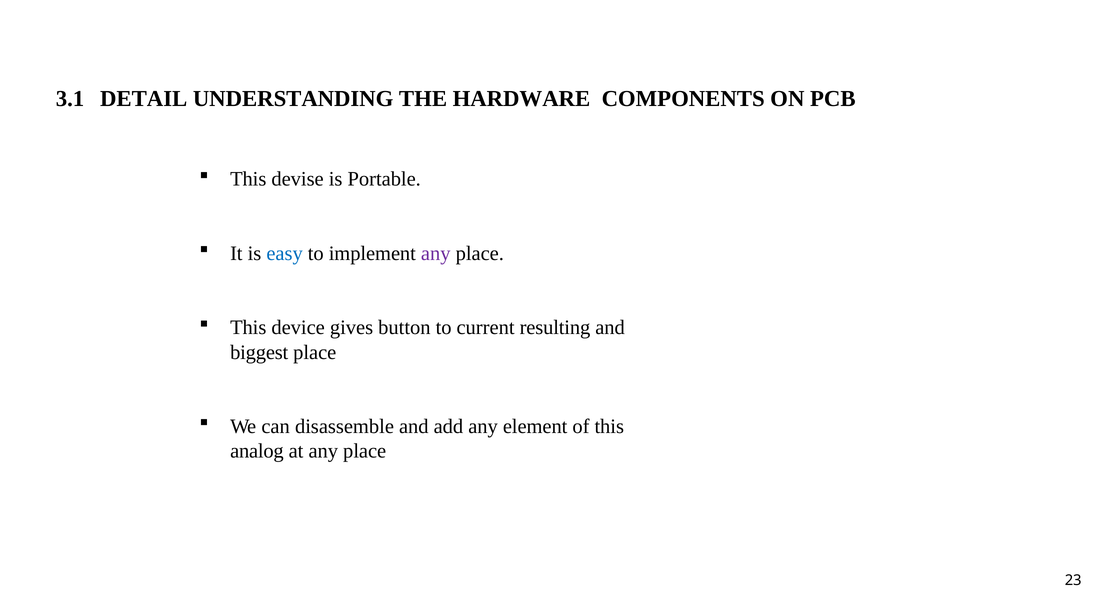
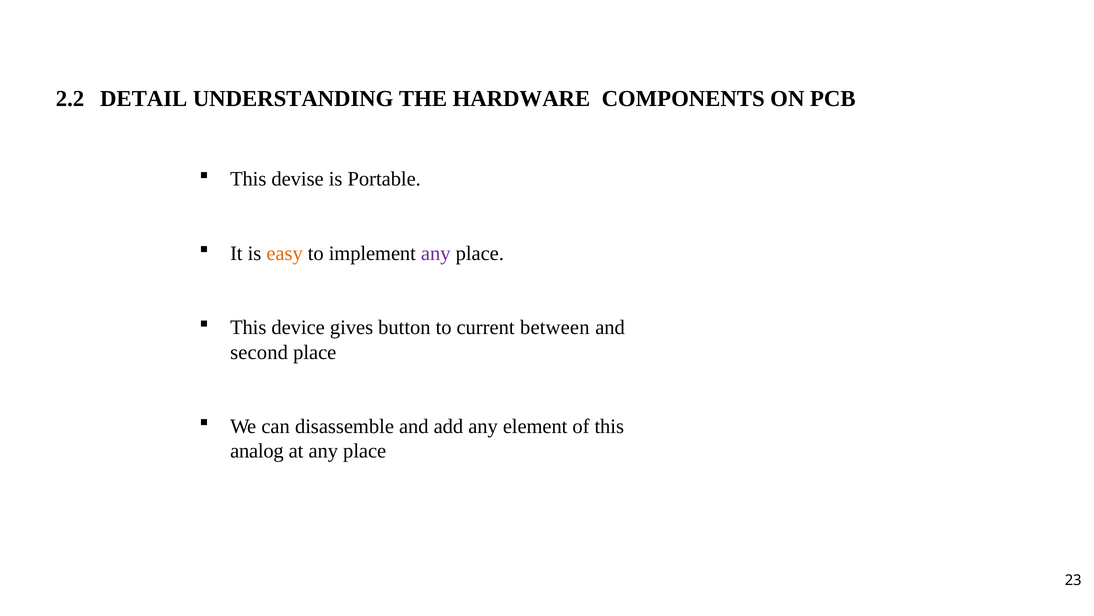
3.1: 3.1 -> 2.2
easy colour: blue -> orange
resulting: resulting -> between
biggest: biggest -> second
